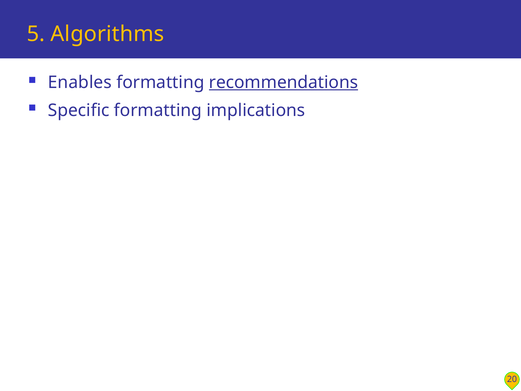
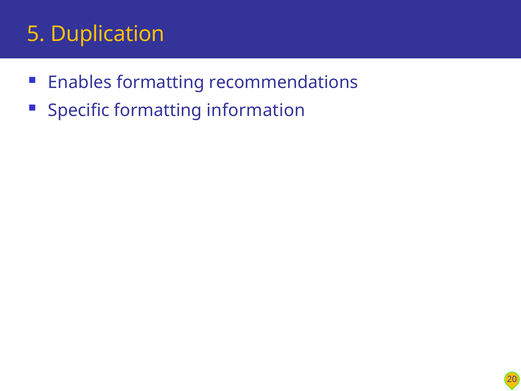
Algorithms: Algorithms -> Duplication
recommendations underline: present -> none
implications: implications -> information
